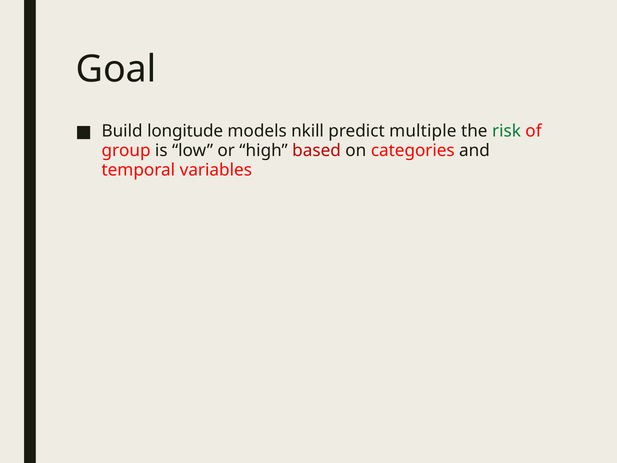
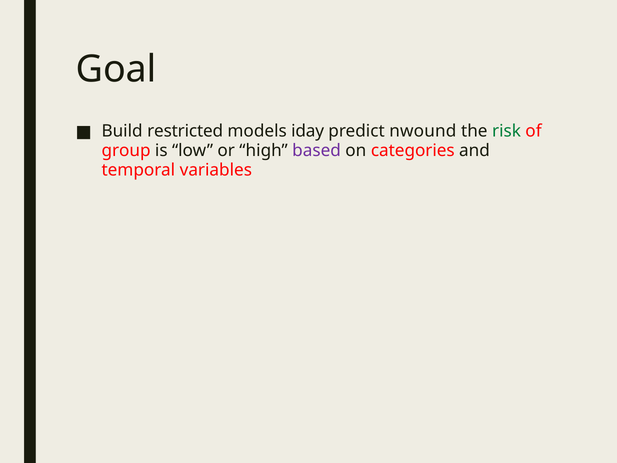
longitude: longitude -> restricted
nkill: nkill -> iday
multiple: multiple -> nwound
based colour: red -> purple
